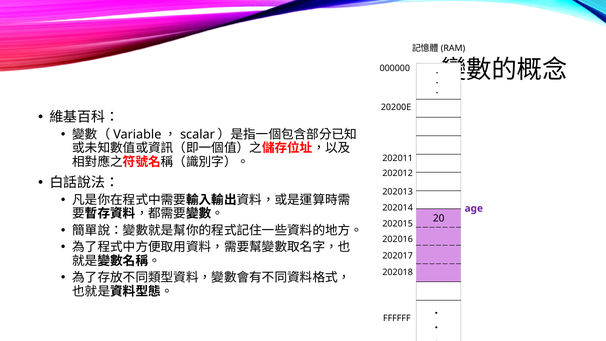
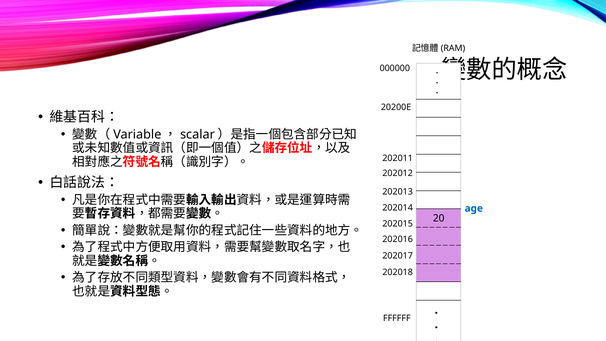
age colour: purple -> blue
